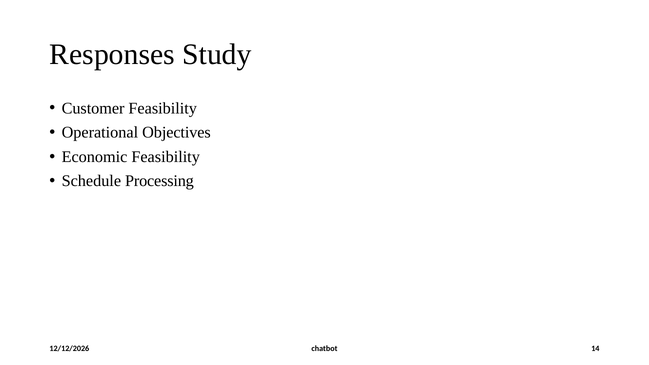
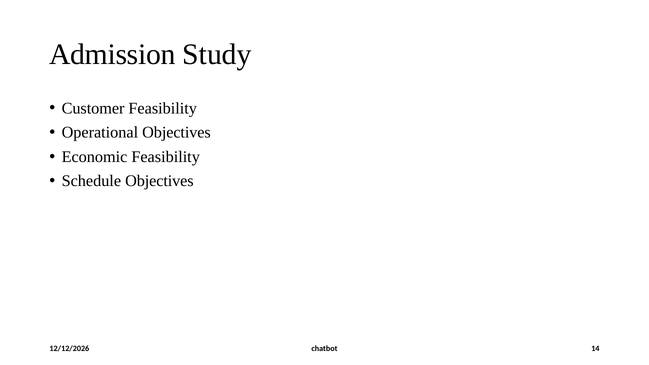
Responses: Responses -> Admission
Schedule Processing: Processing -> Objectives
